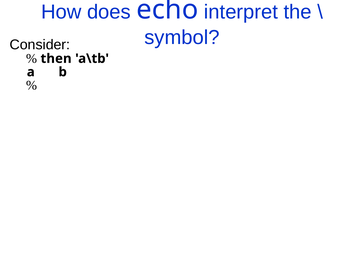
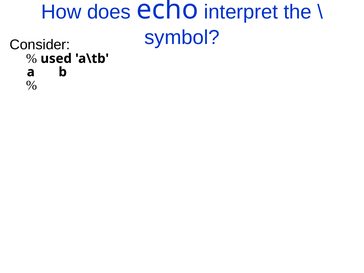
then: then -> used
